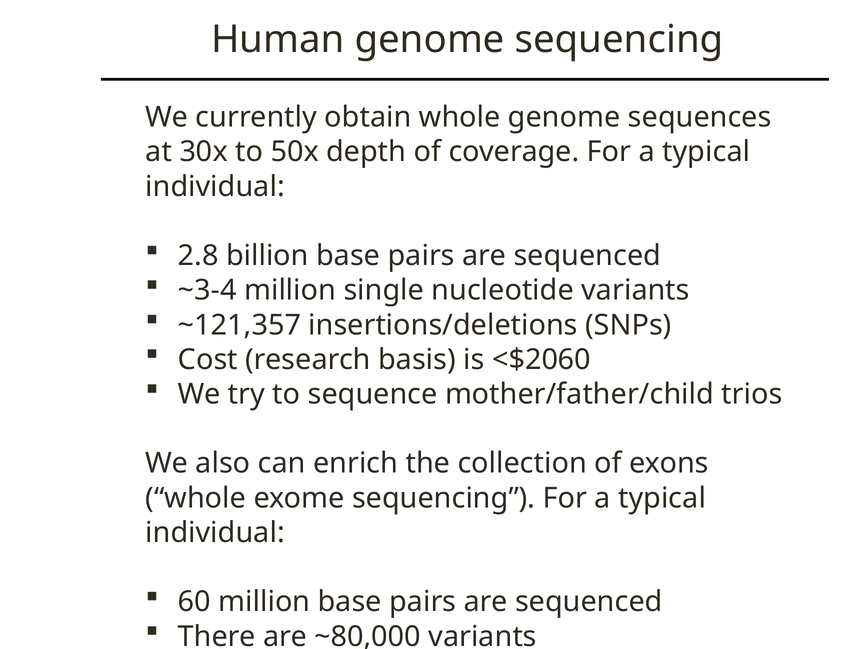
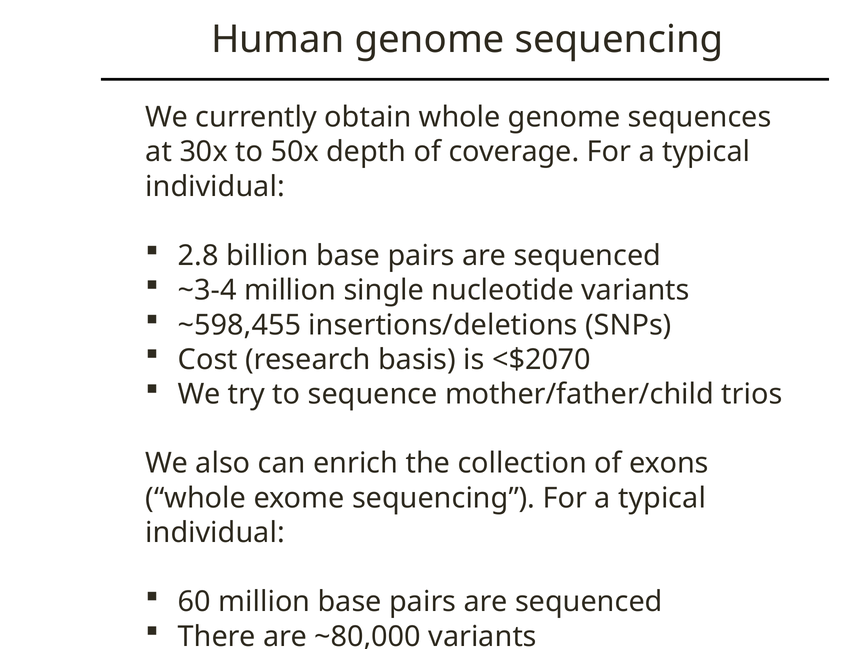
~121,357: ~121,357 -> ~598,455
<$2060: <$2060 -> <$2070
